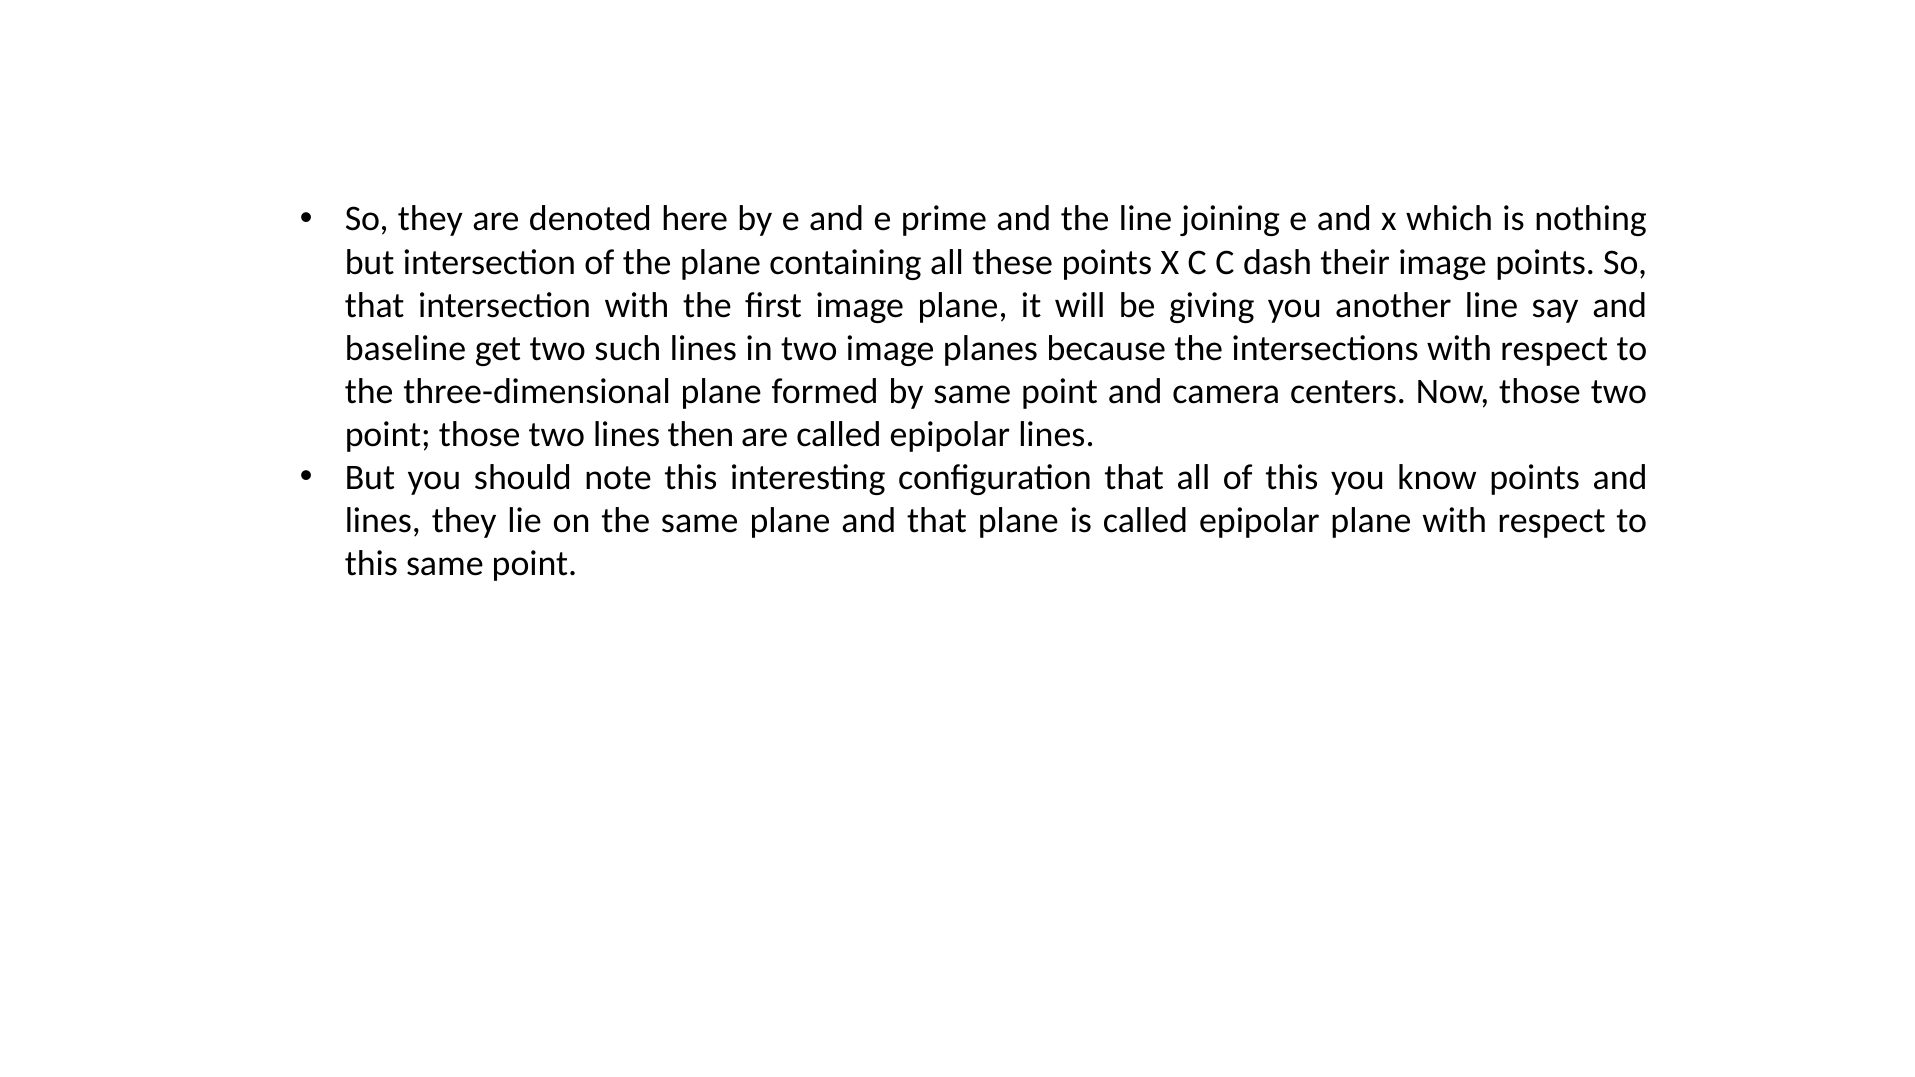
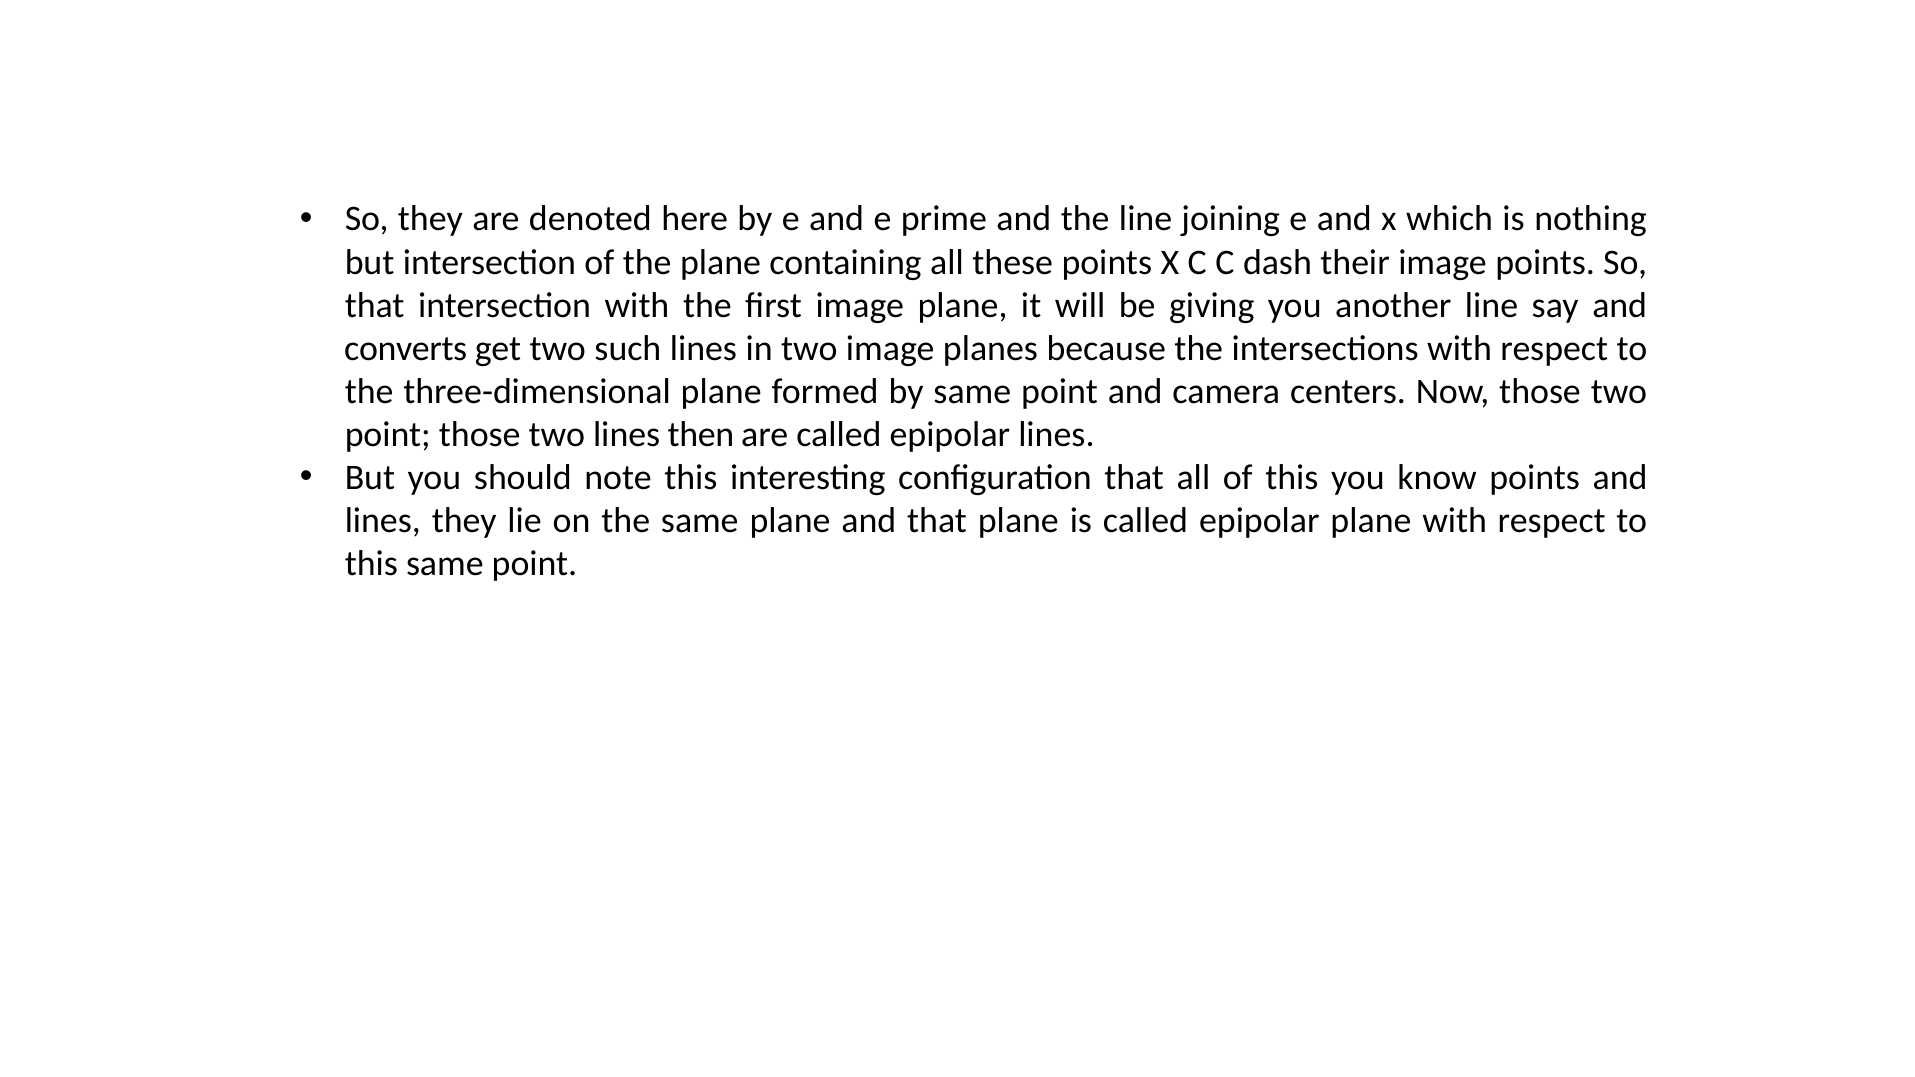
baseline: baseline -> converts
